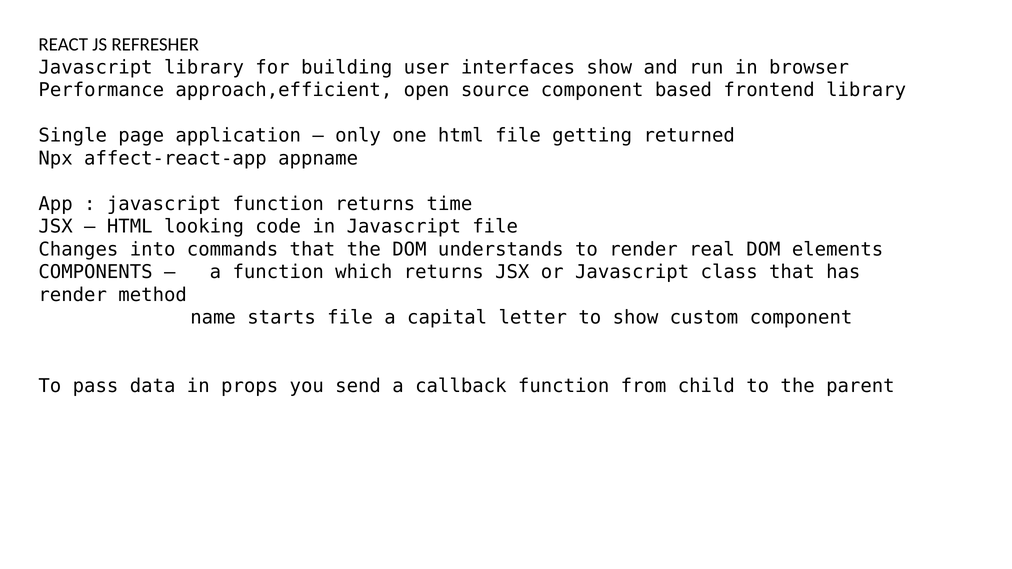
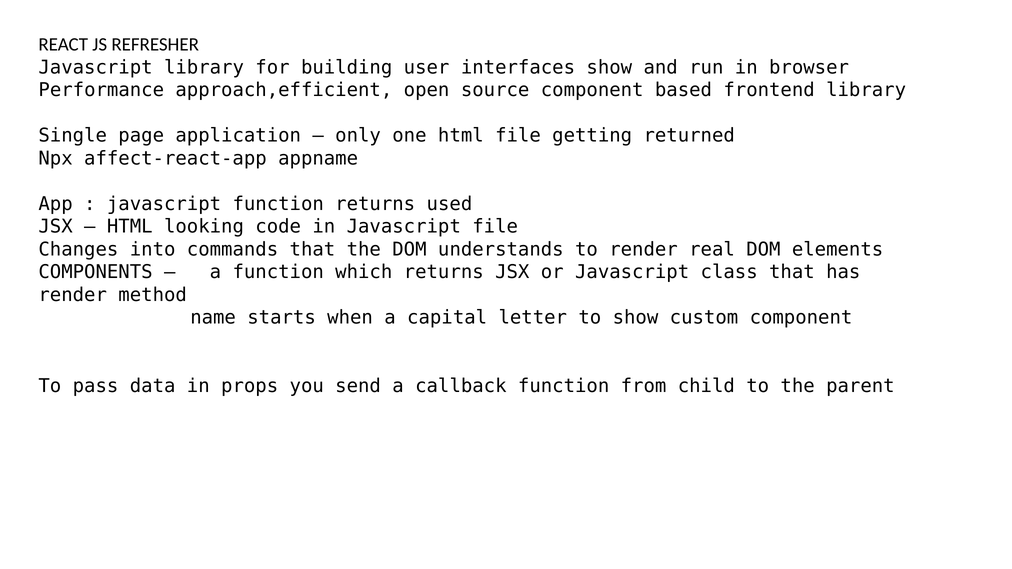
time: time -> used
starts file: file -> when
